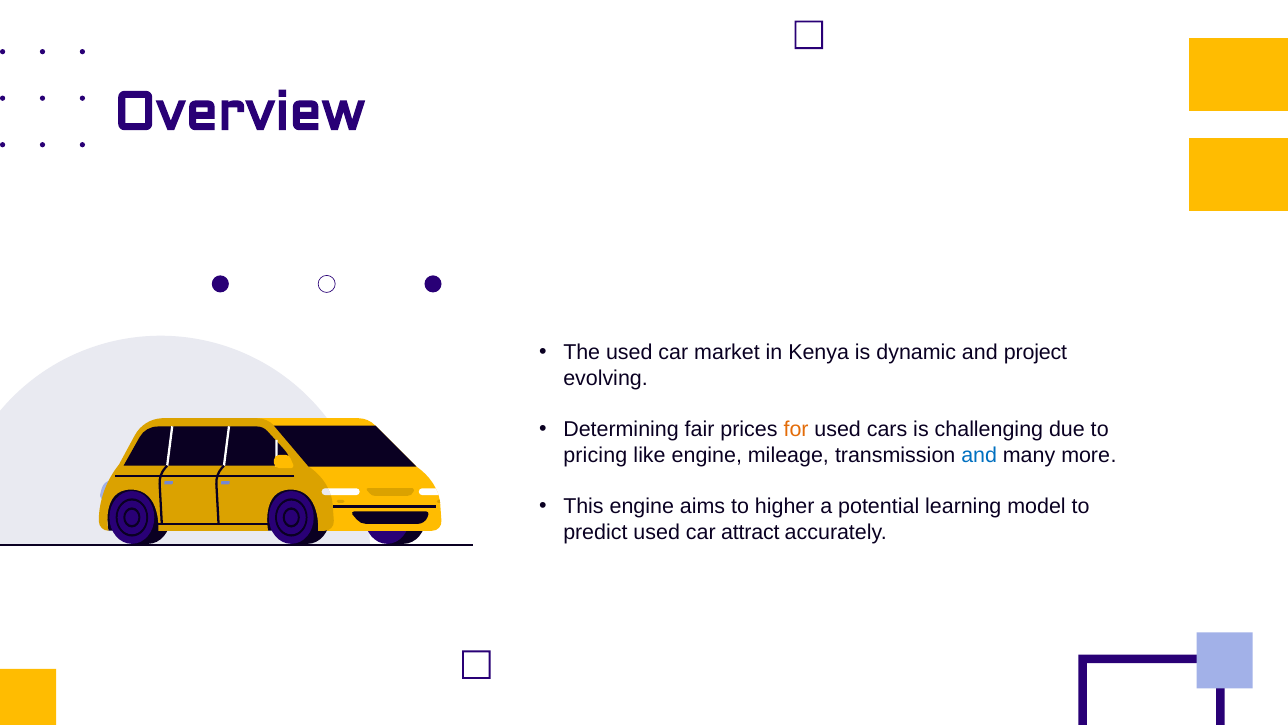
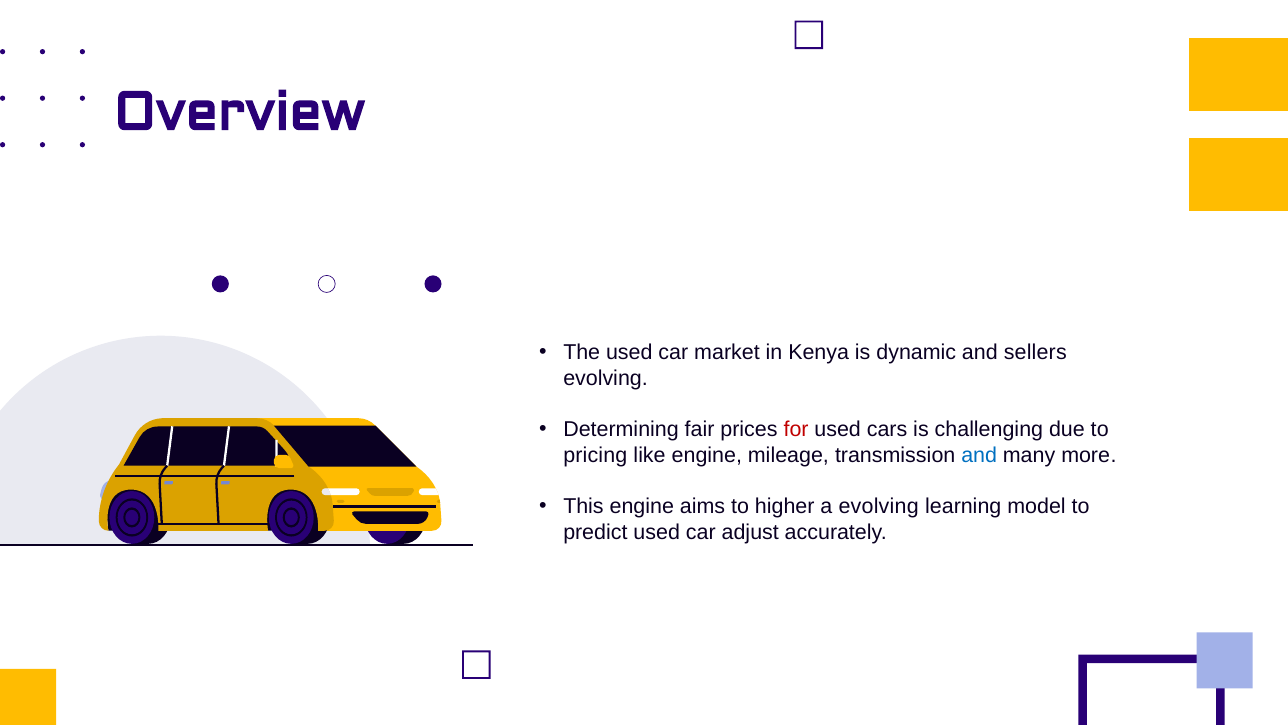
project: project -> sellers
for colour: orange -> red
a potential: potential -> evolving
attract: attract -> adjust
